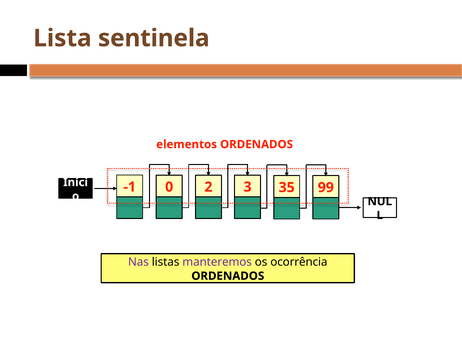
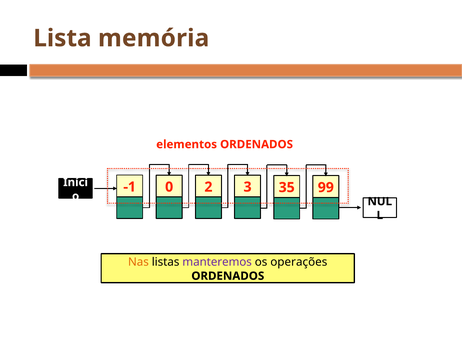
sentinela: sentinela -> memória
Nas colour: purple -> orange
ocorrência: ocorrência -> operações
